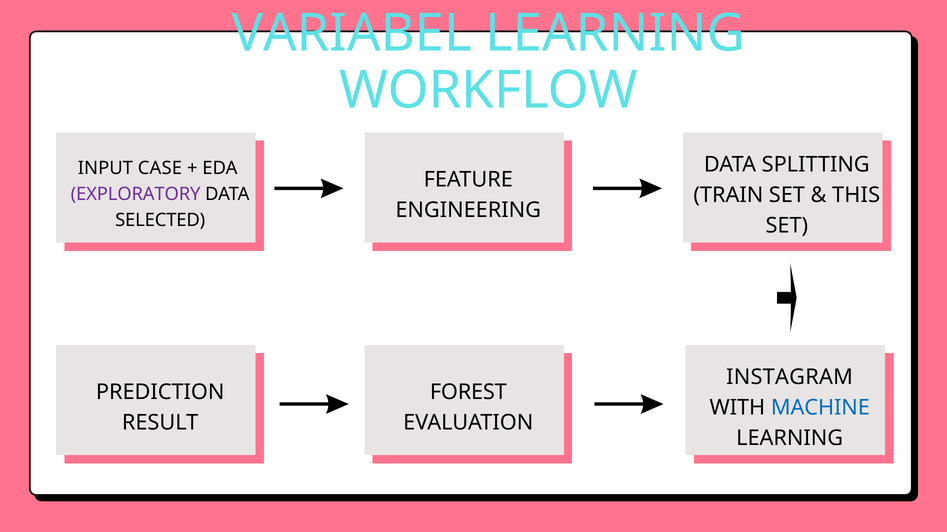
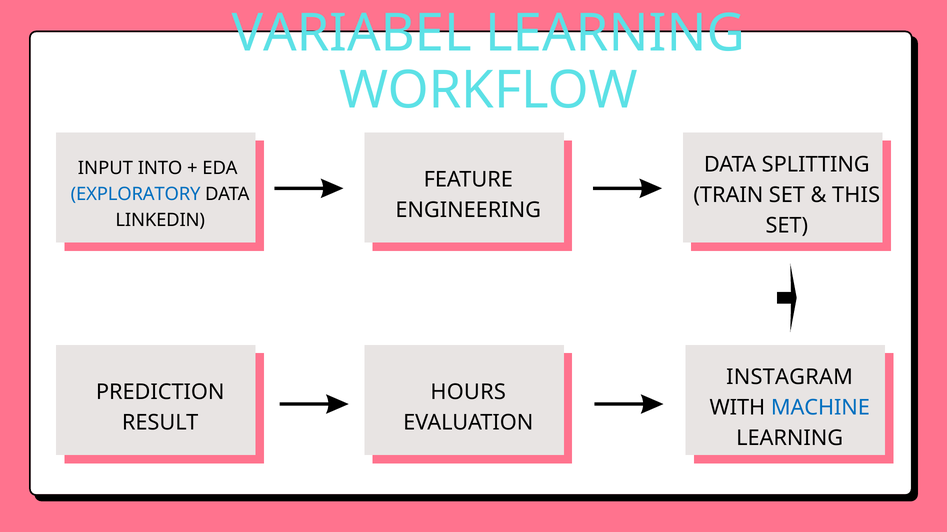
CASE: CASE -> INTO
EXPLORATORY colour: purple -> blue
SELECTED: SELECTED -> LINKEDIN
FOREST: FOREST -> HOURS
